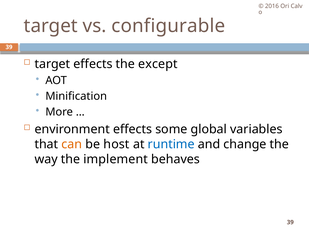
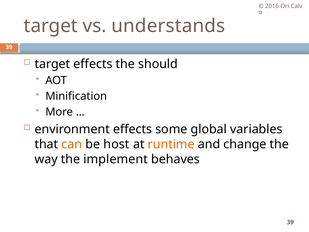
configurable: configurable -> understands
except: except -> should
runtime colour: blue -> orange
